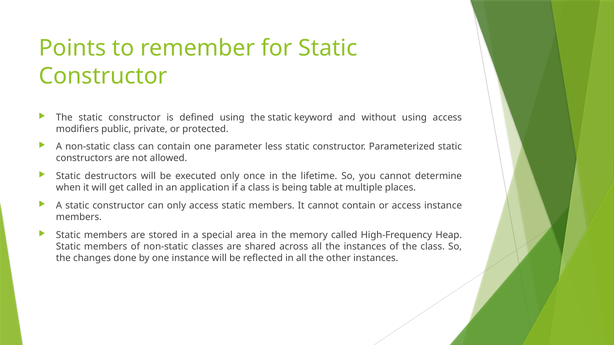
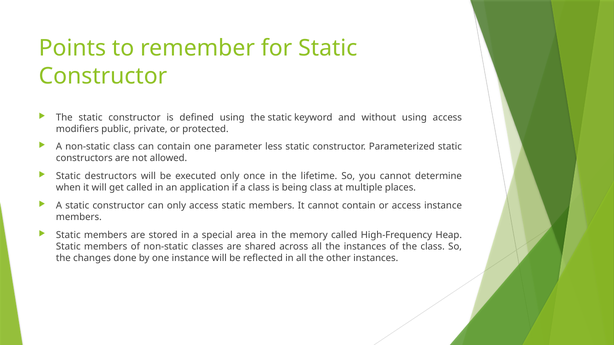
being table: table -> class
